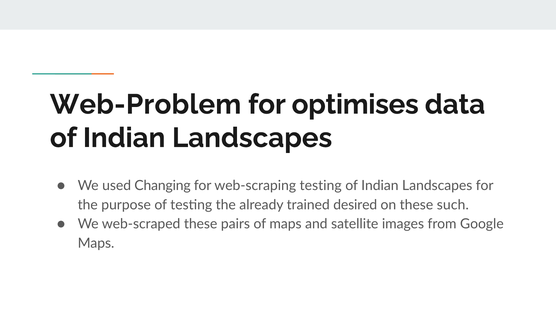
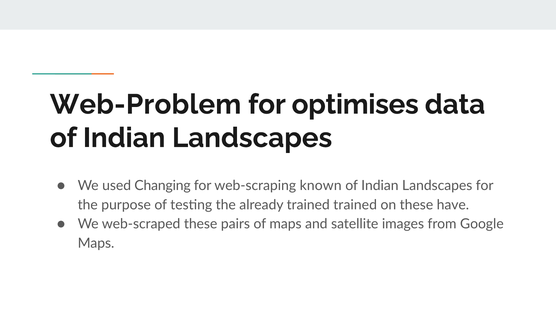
web-scraping testing: testing -> known
trained desired: desired -> trained
such: such -> have
